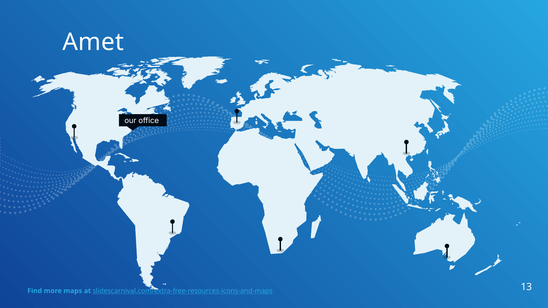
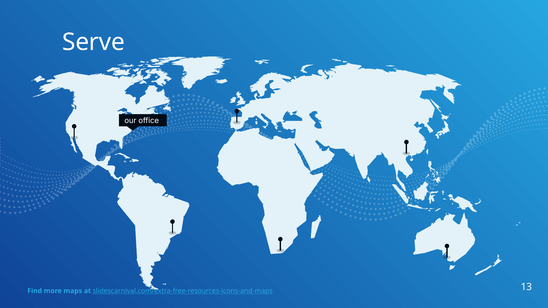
Amet: Amet -> Serve
